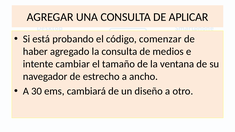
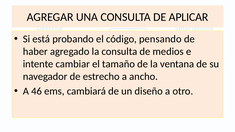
comenzar: comenzar -> pensando
30: 30 -> 46
